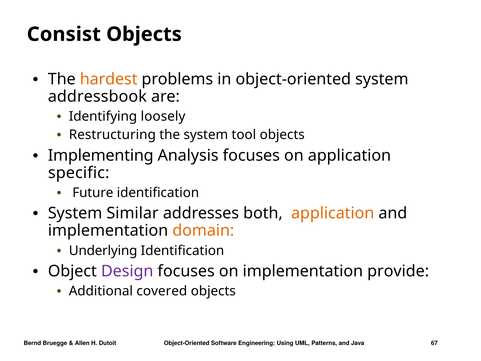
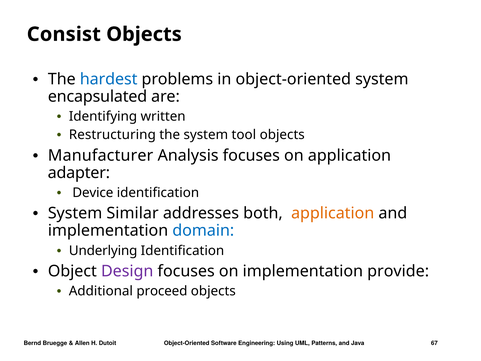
hardest colour: orange -> blue
addressbook: addressbook -> encapsulated
loosely: loosely -> written
Implementing: Implementing -> Manufacturer
specific: specific -> adapter
Future: Future -> Device
domain colour: orange -> blue
covered: covered -> proceed
